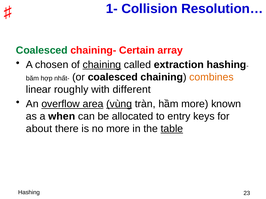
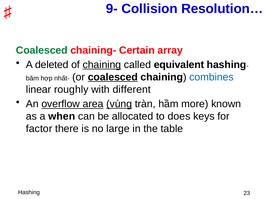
1-: 1- -> 9-
chosen: chosen -> deleted
extraction: extraction -> equivalent
coalesced at (113, 77) underline: none -> present
combines colour: orange -> blue
entry: entry -> does
about: about -> factor
no more: more -> large
table underline: present -> none
